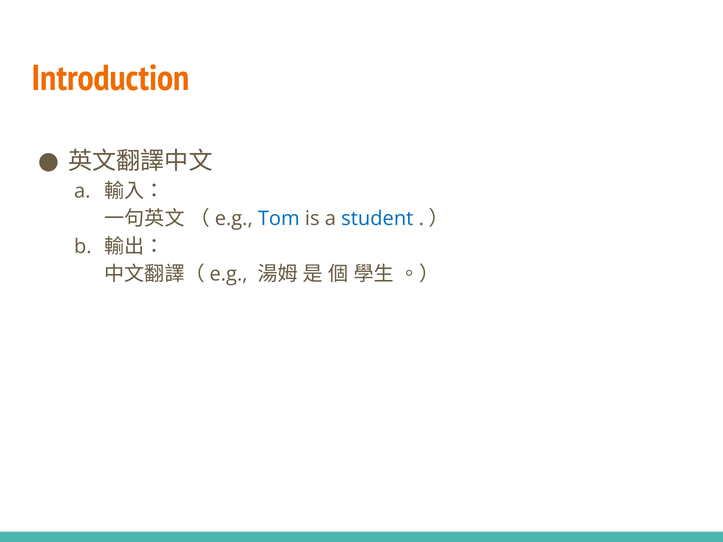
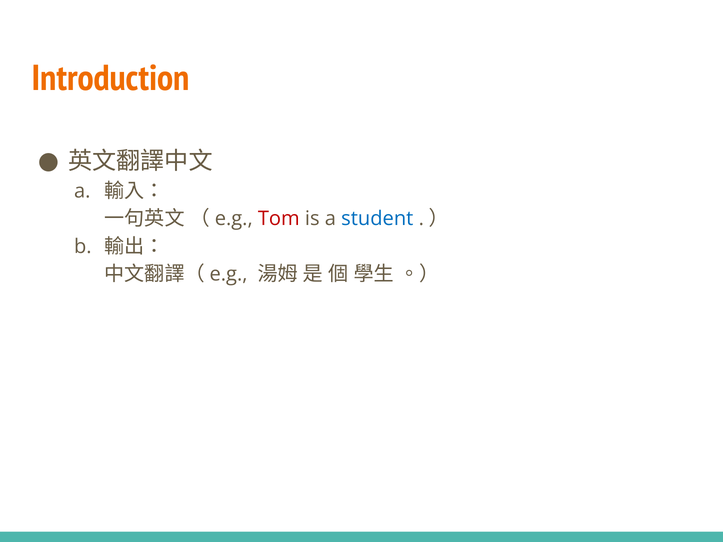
Tom colour: blue -> red
